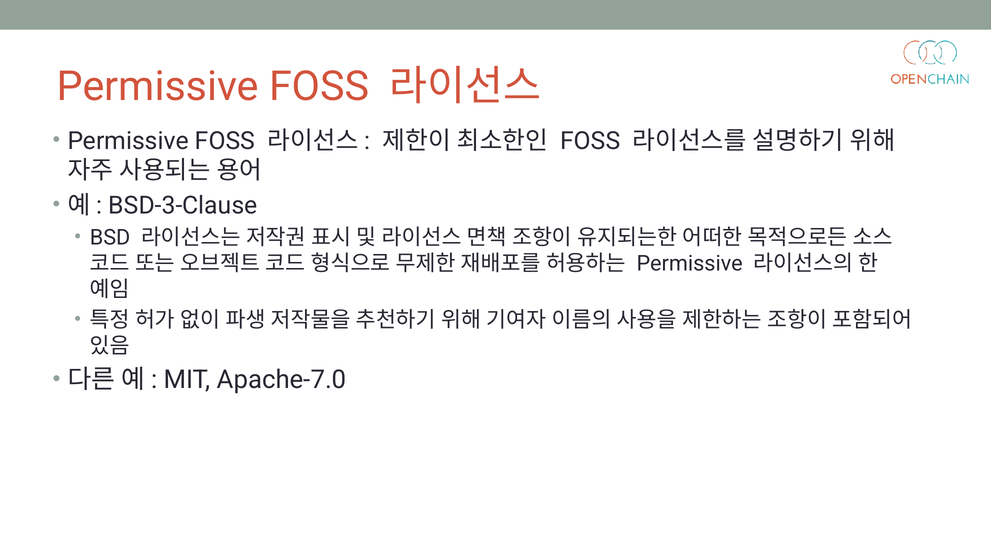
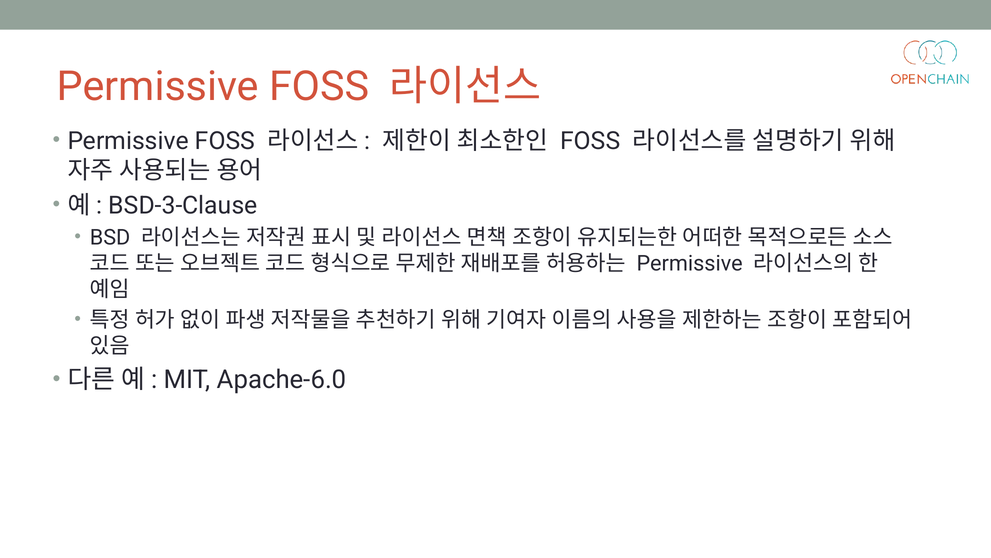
Apache-7.0: Apache-7.0 -> Apache-6.0
